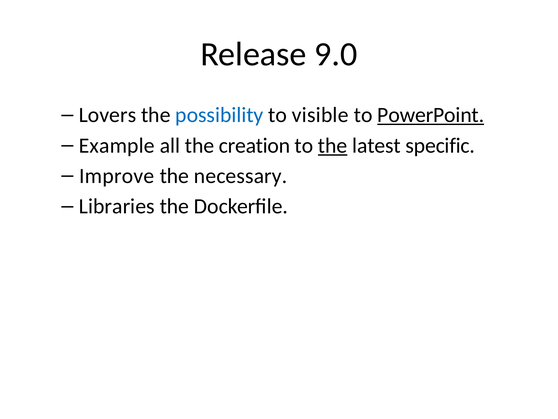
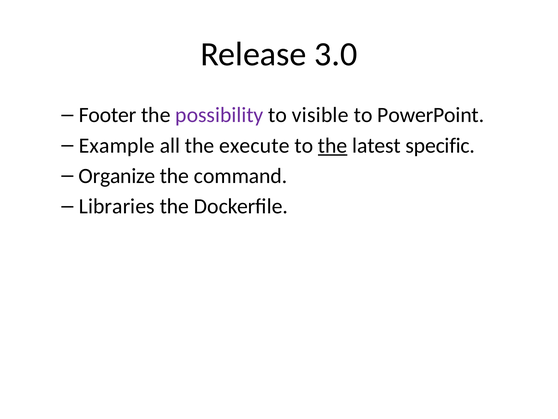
9.0: 9.0 -> 3.0
Lovers: Lovers -> Footer
possibility colour: blue -> purple
PowerPoint underline: present -> none
creation: creation -> execute
Improve: Improve -> Organize
necessary: necessary -> command
